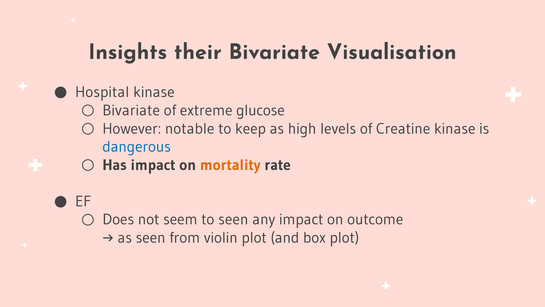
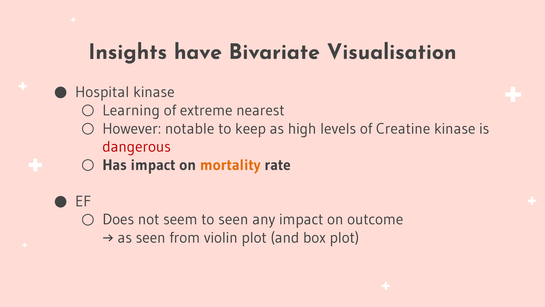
their: their -> have
Bivariate at (131, 110): Bivariate -> Learning
glucose: glucose -> nearest
dangerous colour: blue -> red
